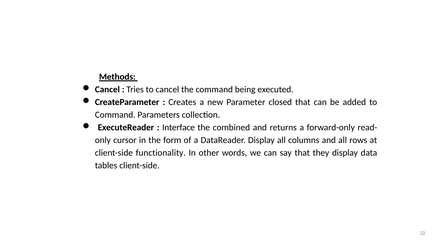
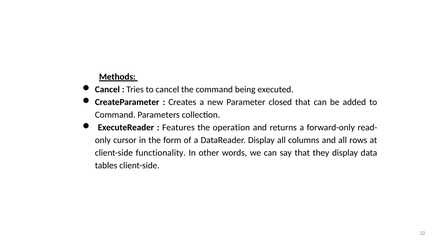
Interface: Interface -> Features
combined: combined -> operation
